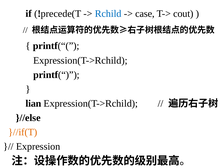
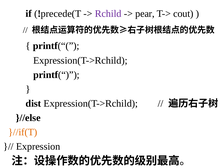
Rchild colour: blue -> purple
case: case -> pear
lian: lian -> dist
